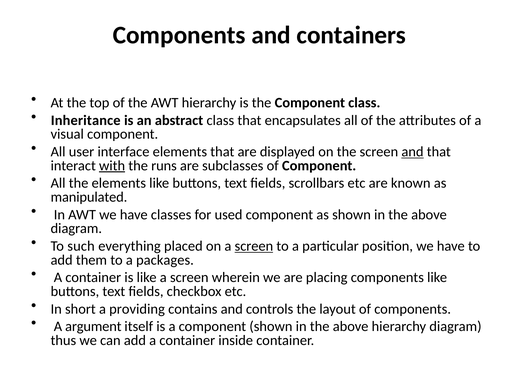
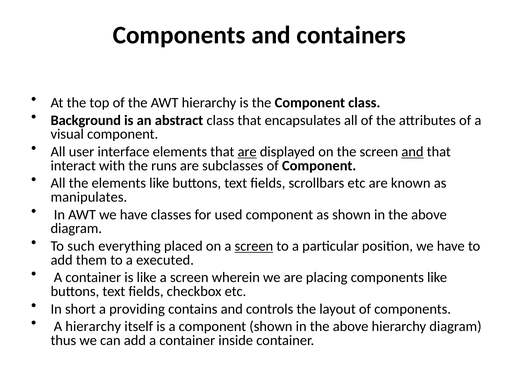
Inheritance: Inheritance -> Background
are at (247, 151) underline: none -> present
with underline: present -> none
manipulated: manipulated -> manipulates
packages: packages -> executed
A argument: argument -> hierarchy
